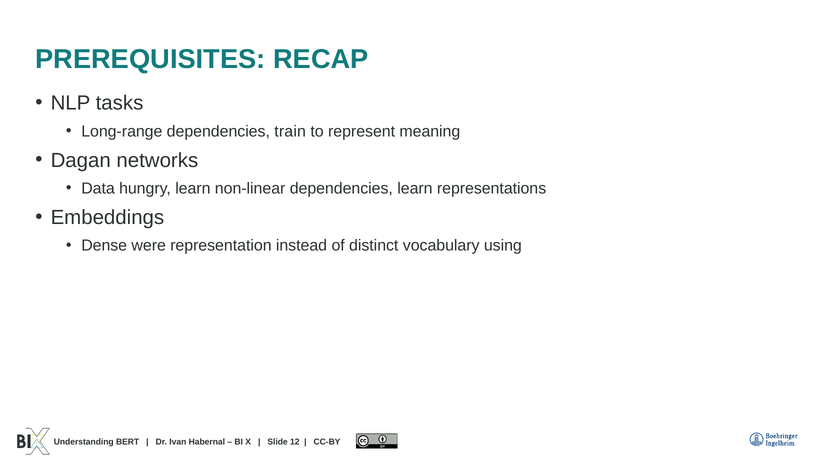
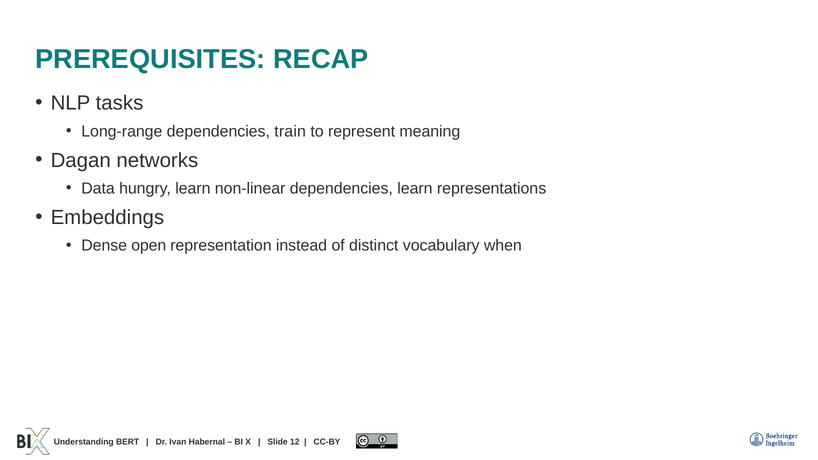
were: were -> open
using: using -> when
